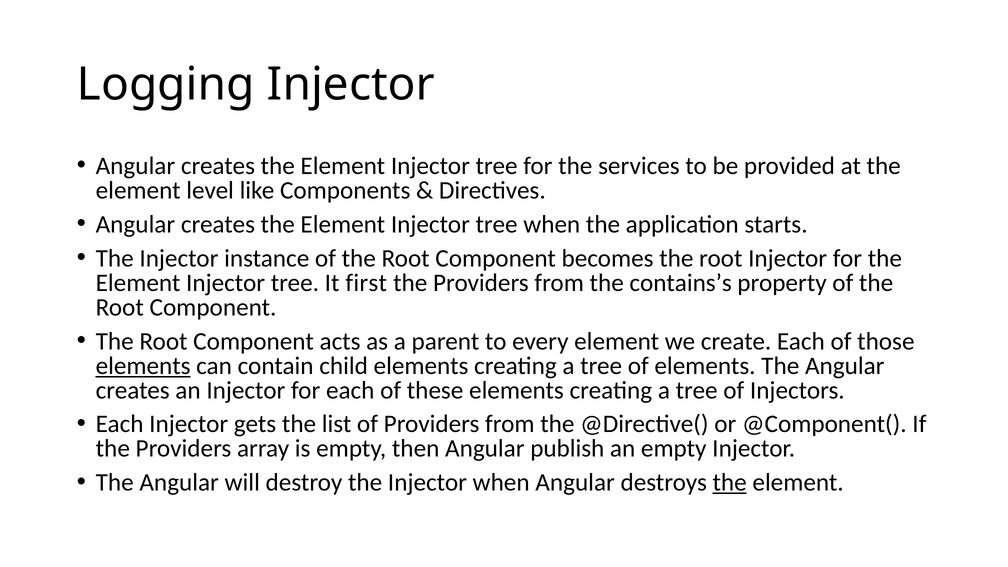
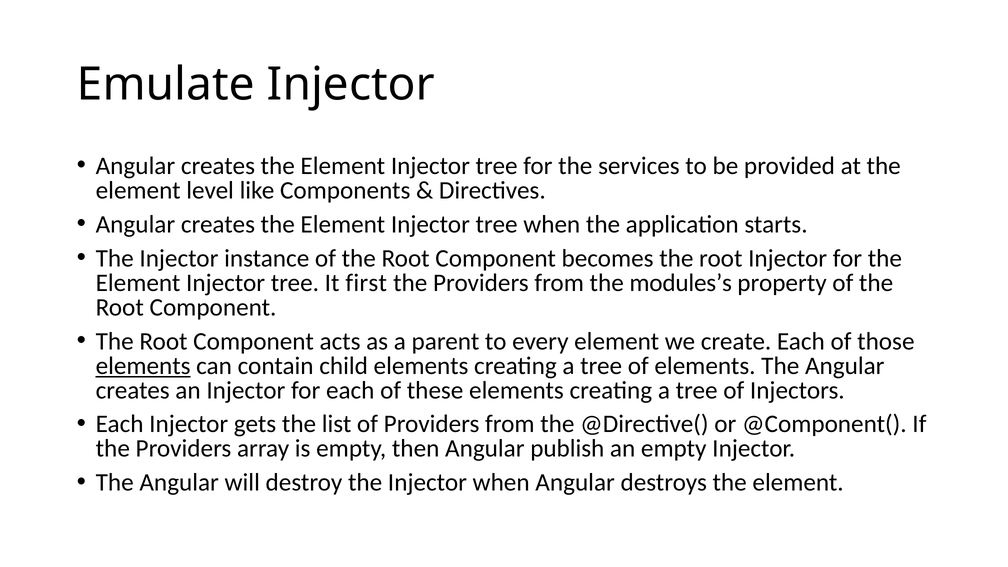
Logging: Logging -> Emulate
contains’s: contains’s -> modules’s
the at (730, 483) underline: present -> none
